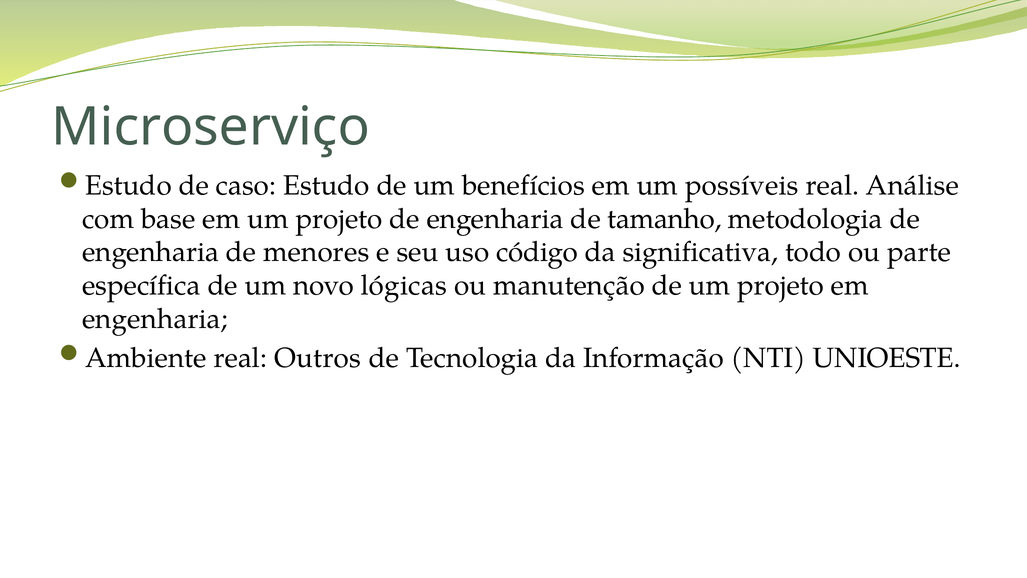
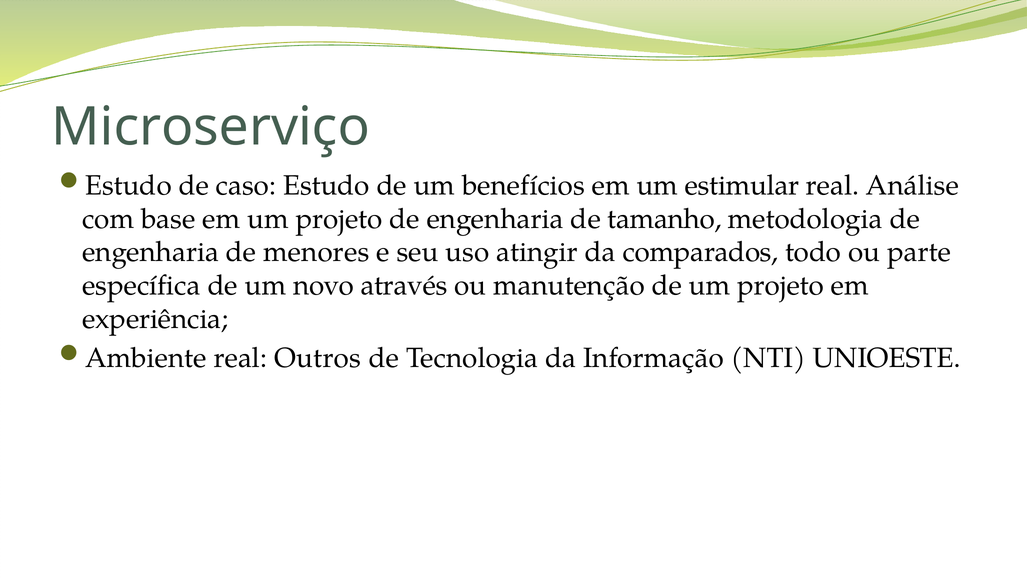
possíveis: possíveis -> estimular
código: código -> atingir
significativa: significativa -> comparados
lógicas: lógicas -> através
engenharia at (155, 319): engenharia -> experiência
